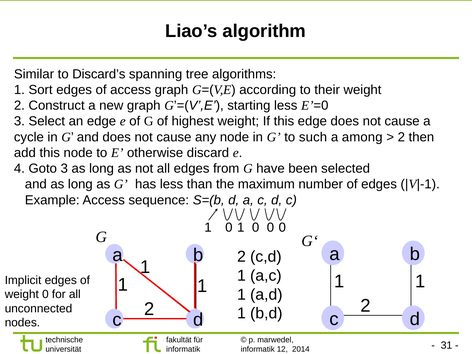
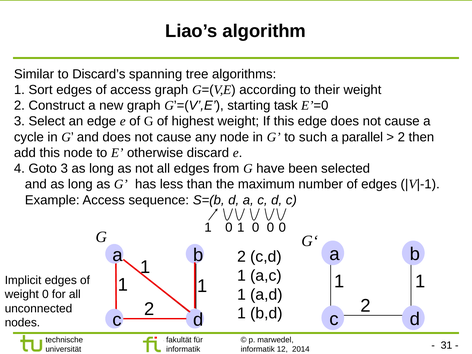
starting less: less -> task
among: among -> parallel
